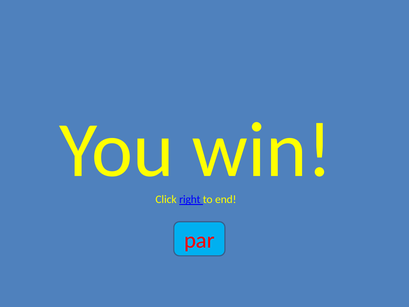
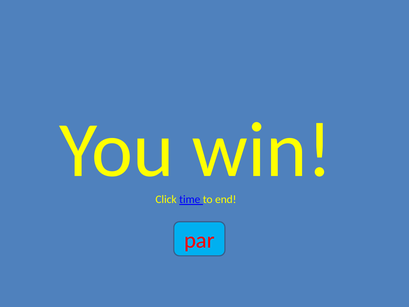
right: right -> time
